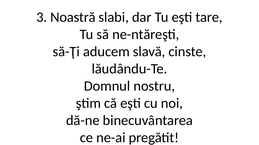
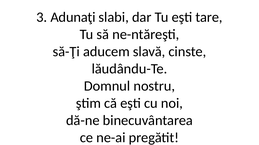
Noastră: Noastră -> Adunaţi
